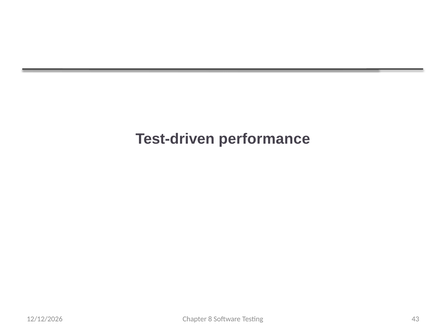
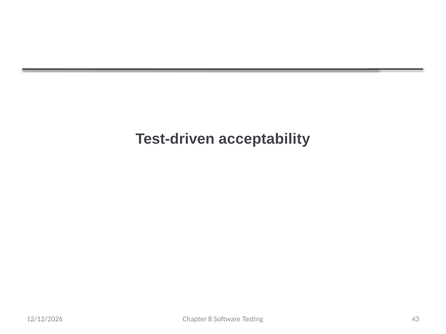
performance: performance -> acceptability
